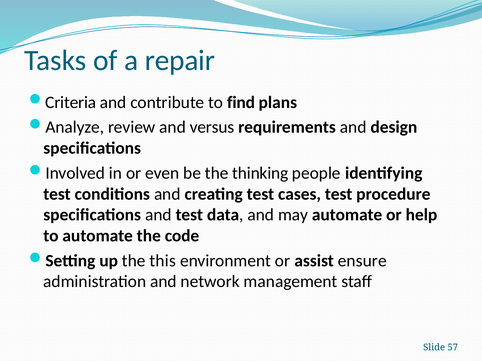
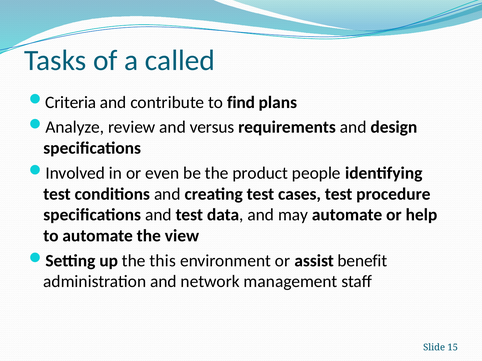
repair: repair -> called
thinking: thinking -> product
code: code -> view
ensure: ensure -> benefit
57: 57 -> 15
